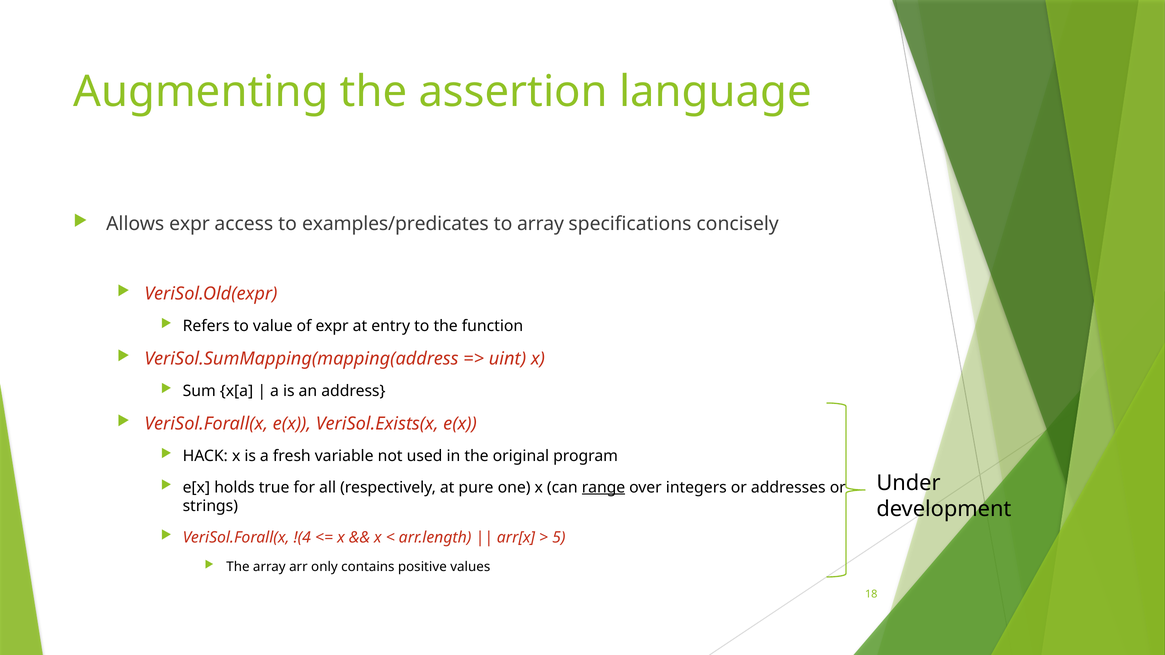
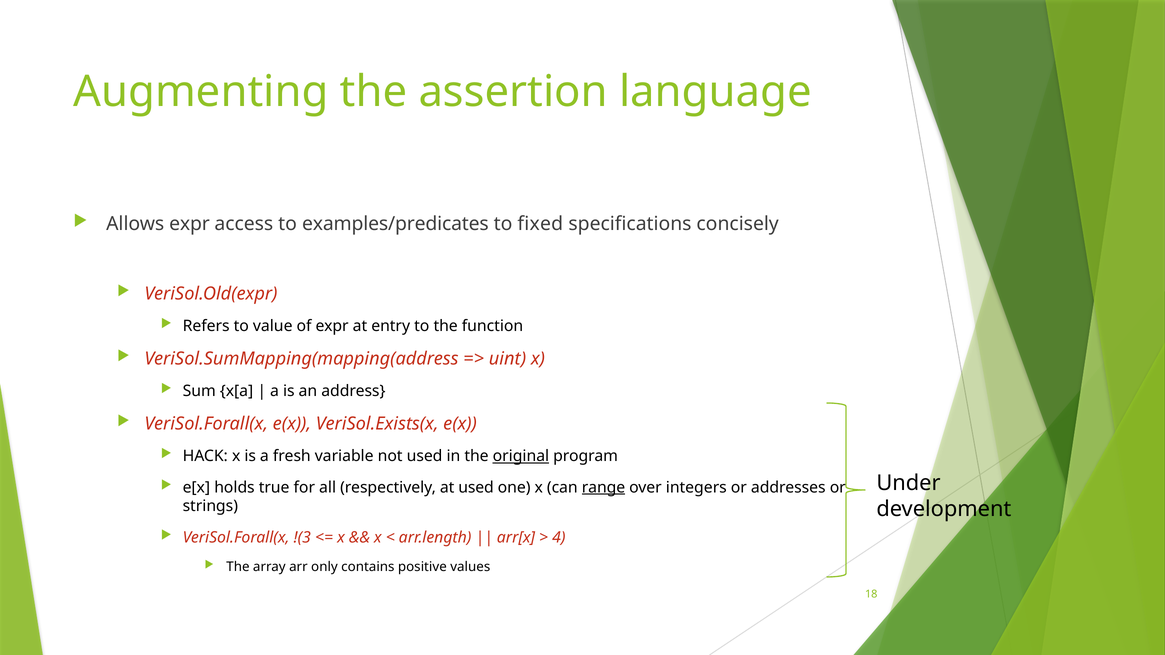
to array: array -> fixed
original underline: none -> present
at pure: pure -> used
!(4: !(4 -> !(3
5: 5 -> 4
